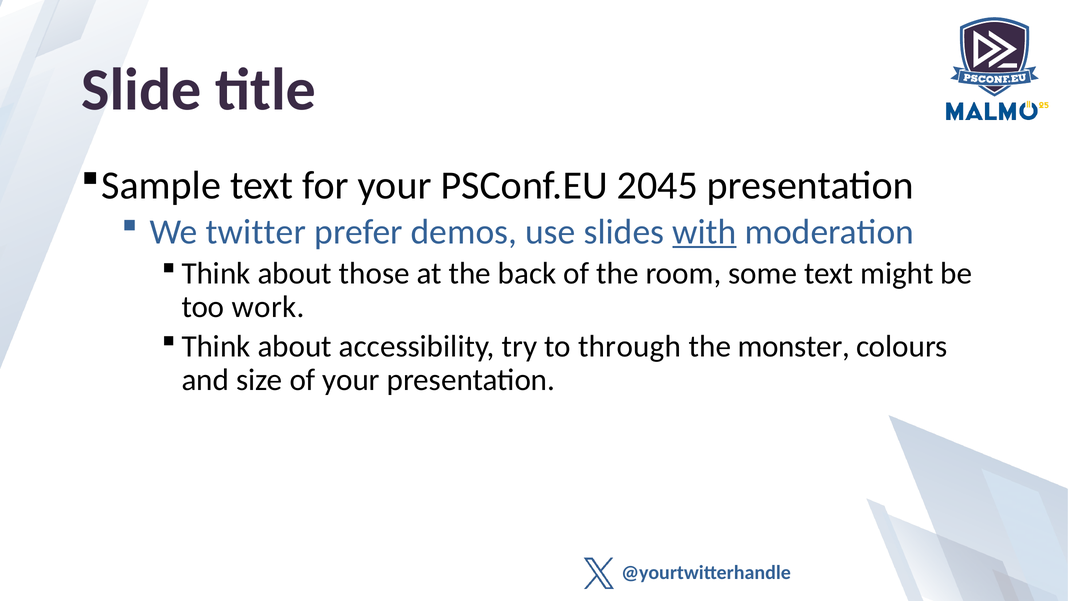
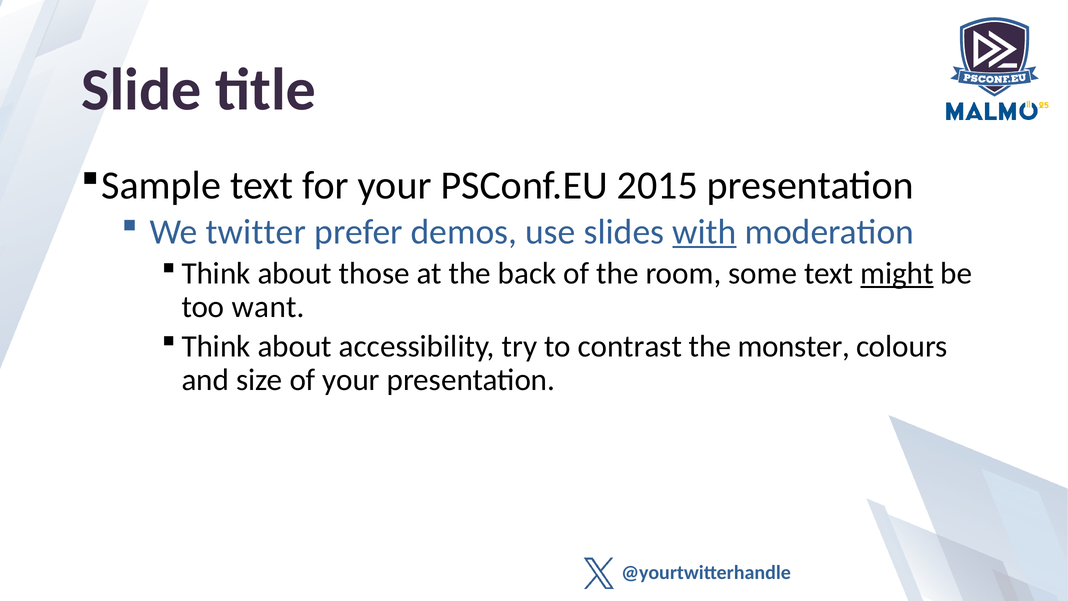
2045: 2045 -> 2015
might underline: none -> present
work: work -> want
through: through -> contrast
